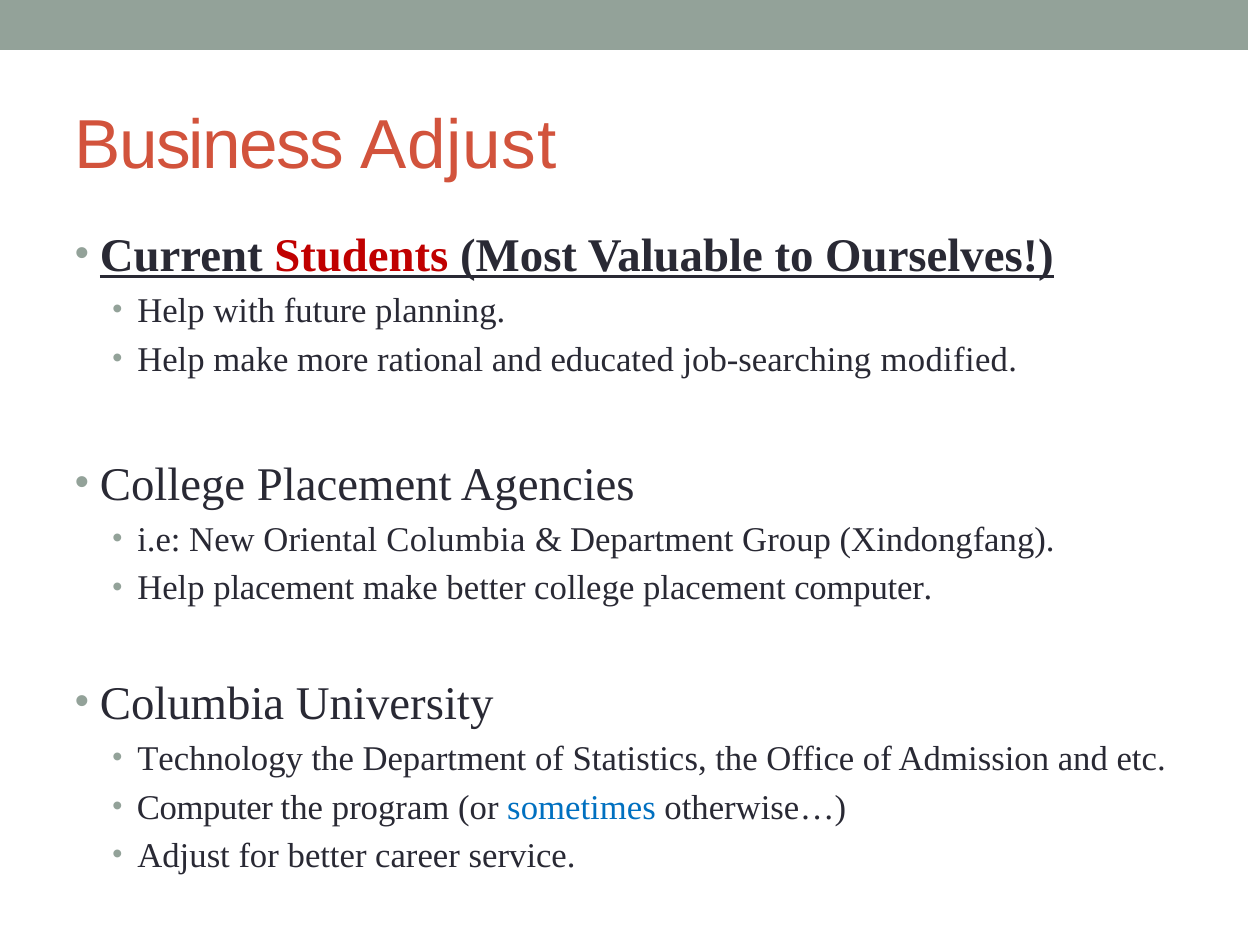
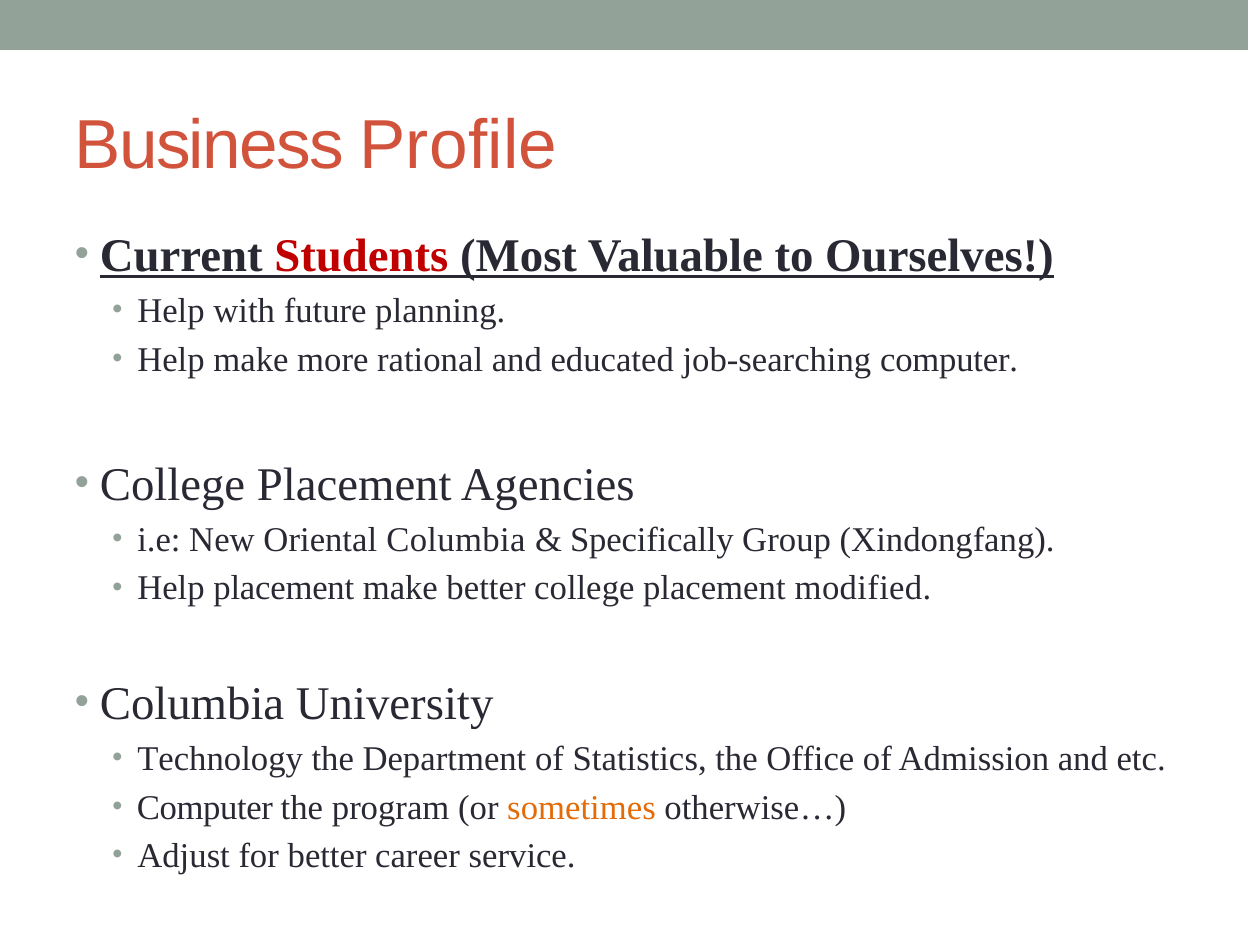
Business Adjust: Adjust -> Profile
job-searching modified: modified -> computer
Department at (652, 540): Department -> Specifically
placement computer: computer -> modified
sometimes colour: blue -> orange
